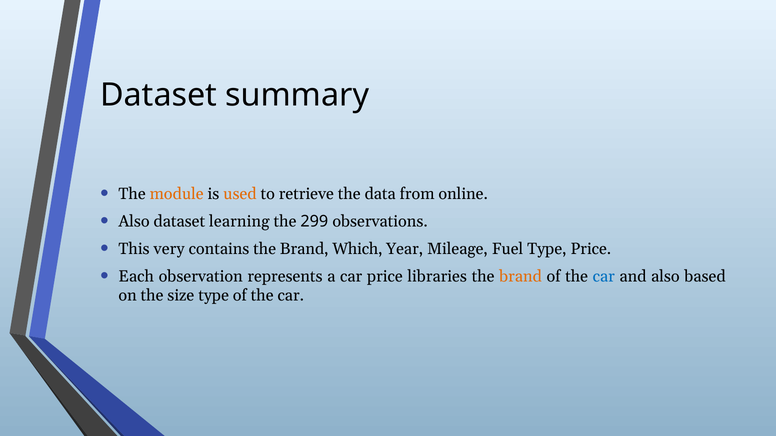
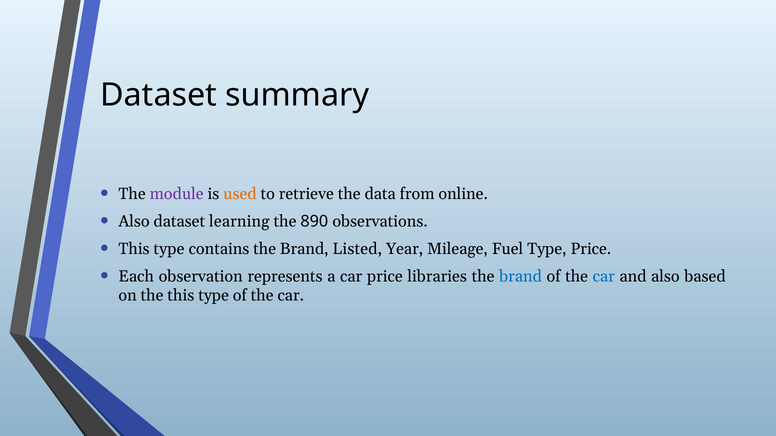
module colour: orange -> purple
299: 299 -> 890
very at (169, 249): very -> type
Which: Which -> Listed
brand at (521, 277) colour: orange -> blue
the size: size -> this
